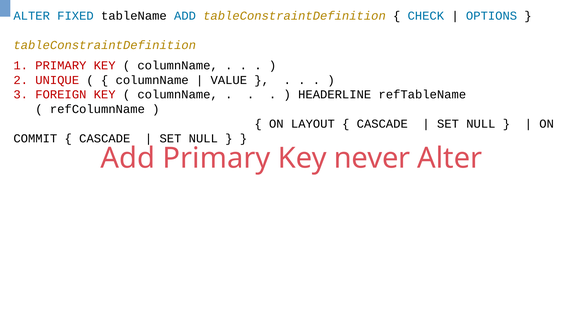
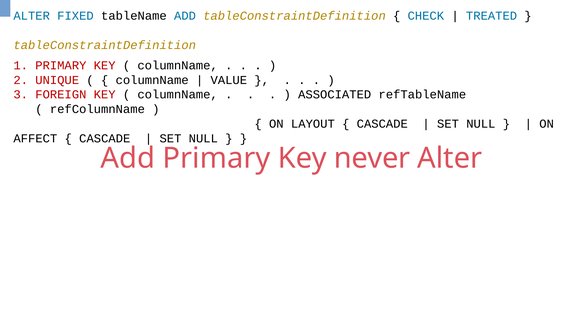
OPTIONS: OPTIONS -> TREATED
HEADERLINE: HEADERLINE -> ASSOCIATED
COMMIT: COMMIT -> AFFECT
